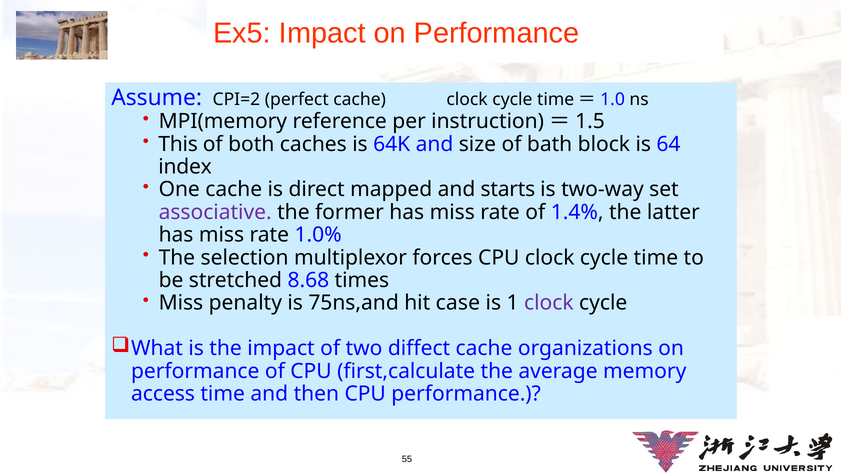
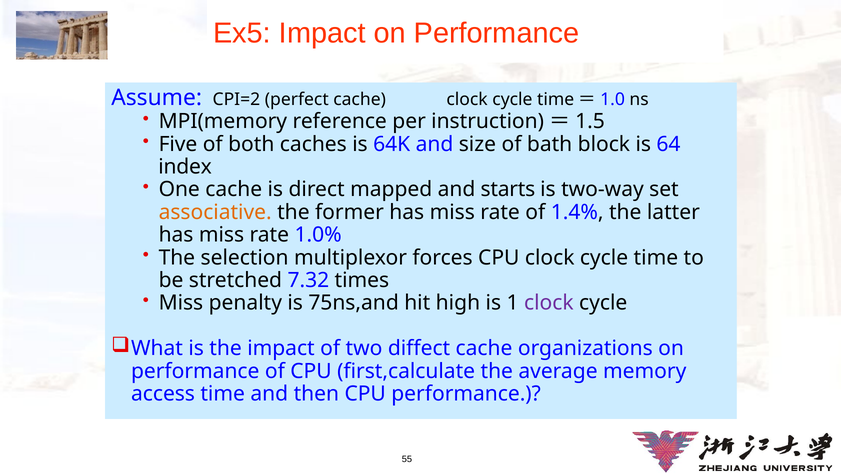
This: This -> Five
associative colour: purple -> orange
8.68: 8.68 -> 7.32
case: case -> high
